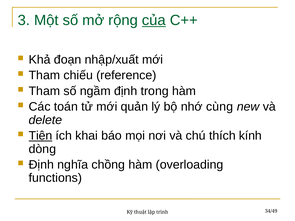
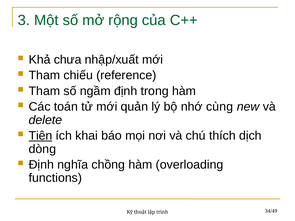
của underline: present -> none
đoạn: đoạn -> chưa
kính: kính -> dịch
